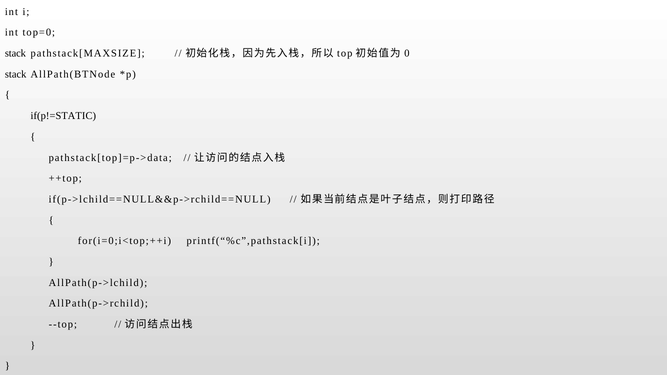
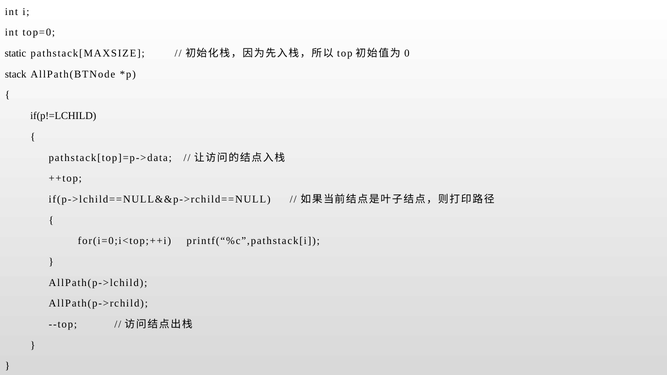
stack at (15, 53): stack -> static
if(p!=STATIC: if(p!=STATIC -> if(p!=LCHILD
